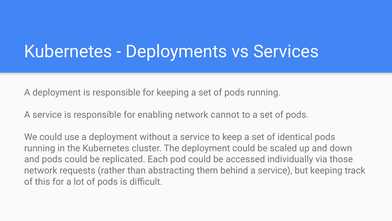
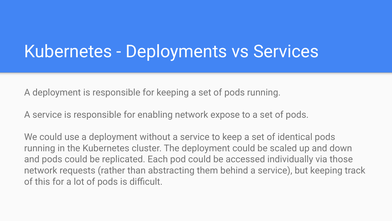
cannot: cannot -> expose
